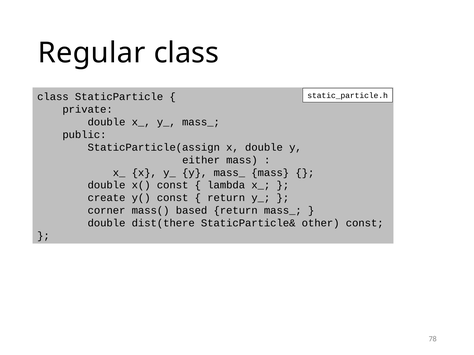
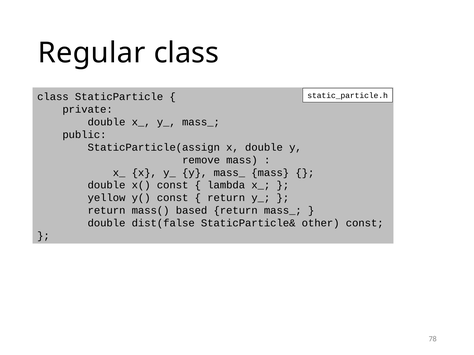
either: either -> remove
create: create -> yellow
corner at (107, 211): corner -> return
dist(there: dist(there -> dist(false
